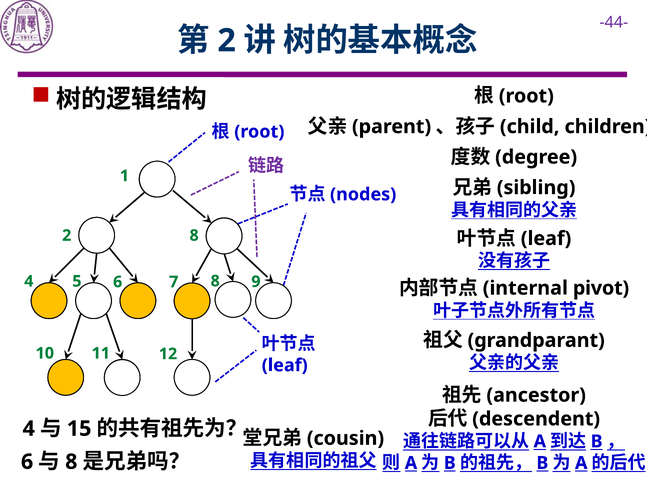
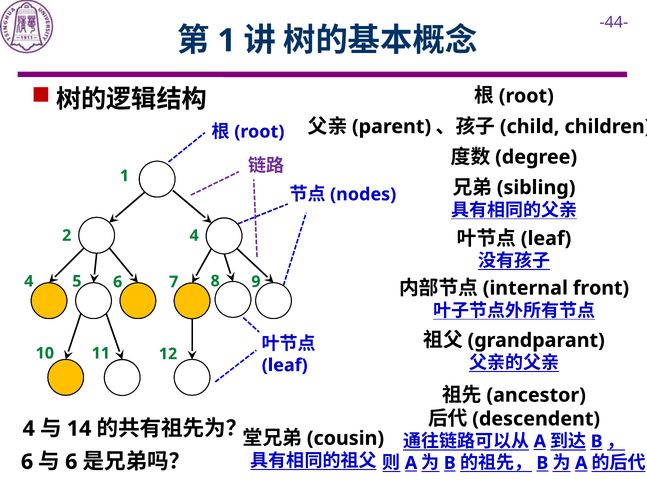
2 at (227, 41): 2 -> 1
2 8: 8 -> 4
pivot: pivot -> front
15: 15 -> 14
8 at (71, 462): 8 -> 6
